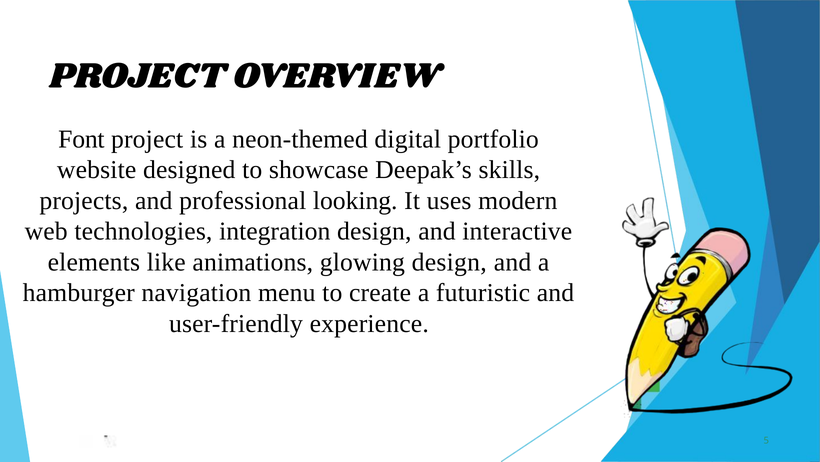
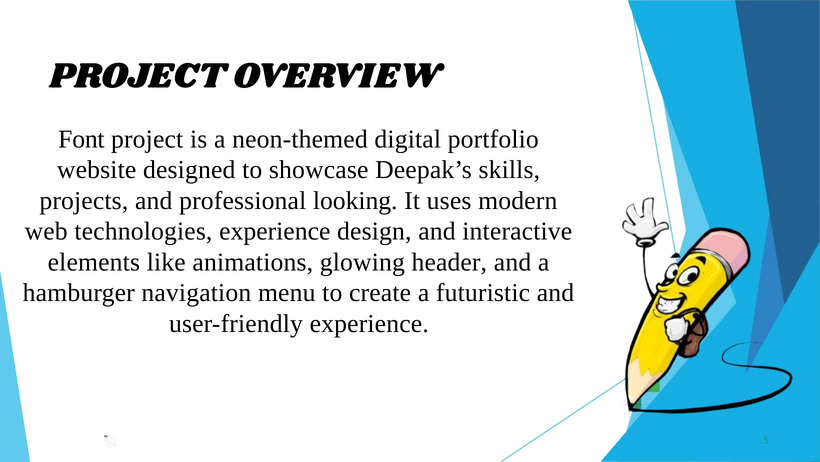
technologies integration: integration -> experience
glowing design: design -> header
